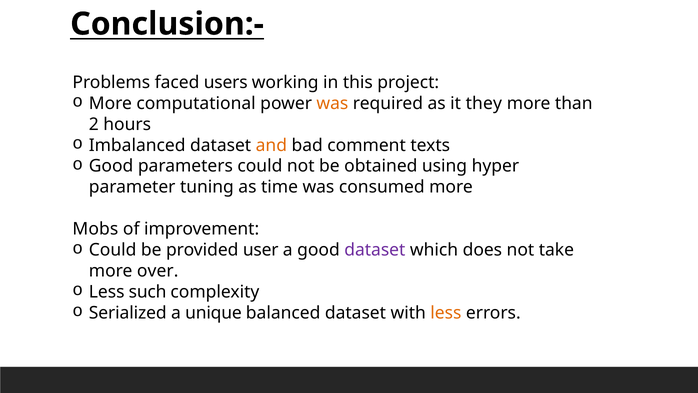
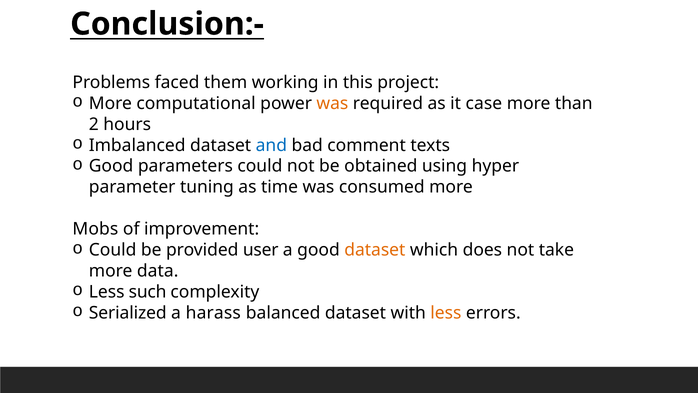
users: users -> them
they: they -> case
and colour: orange -> blue
dataset at (375, 250) colour: purple -> orange
over: over -> data
unique: unique -> harass
